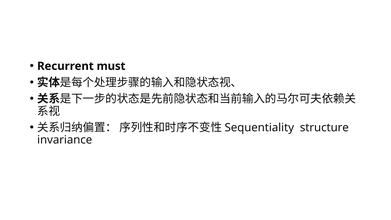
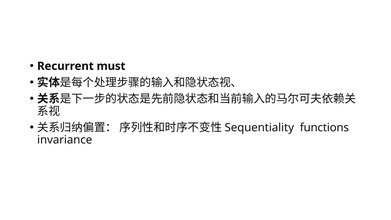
structure: structure -> functions
